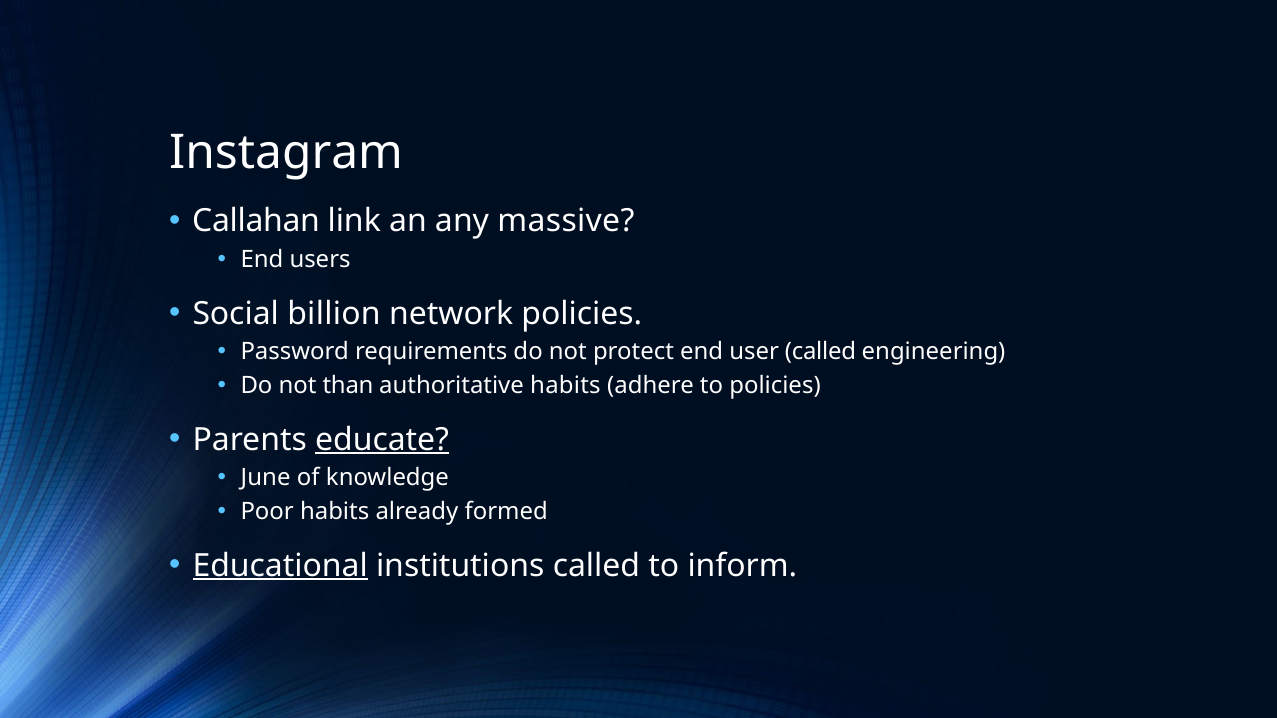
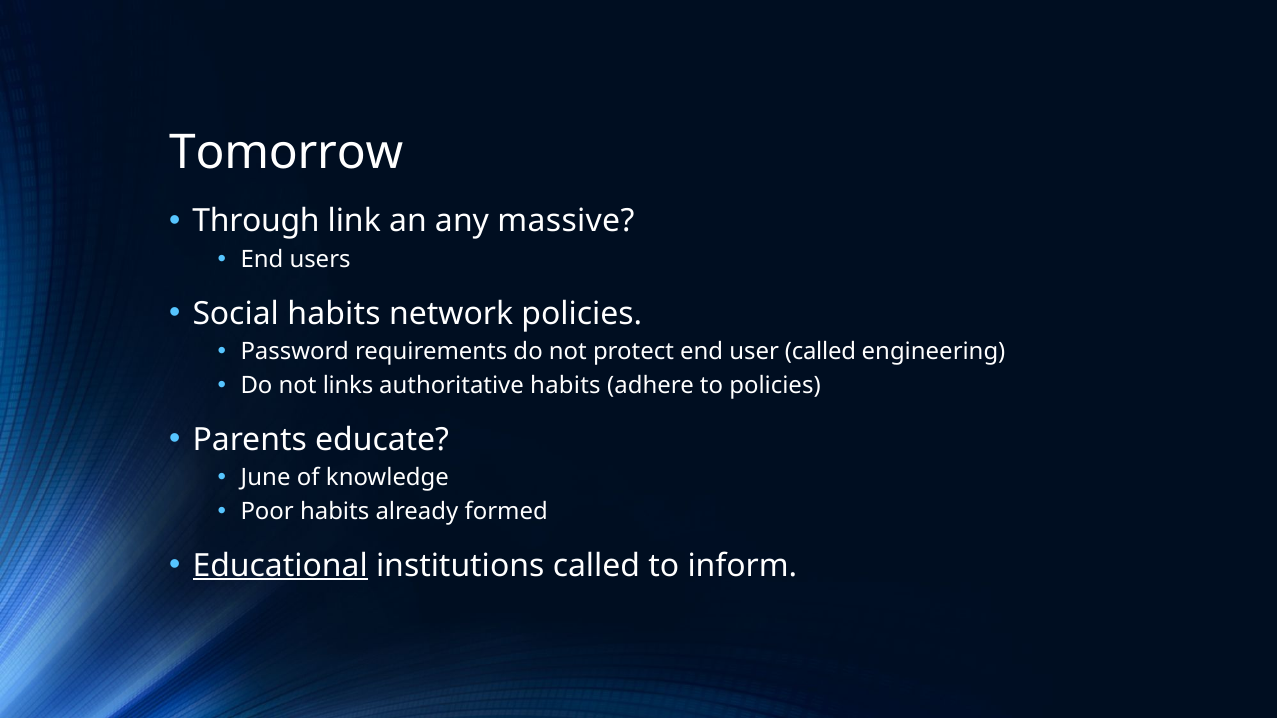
Instagram: Instagram -> Tomorrow
Callahan: Callahan -> Through
Social billion: billion -> habits
than: than -> links
educate underline: present -> none
